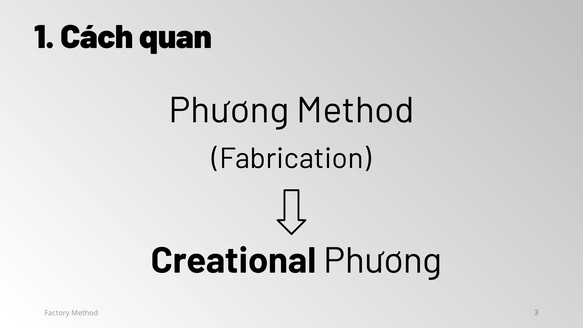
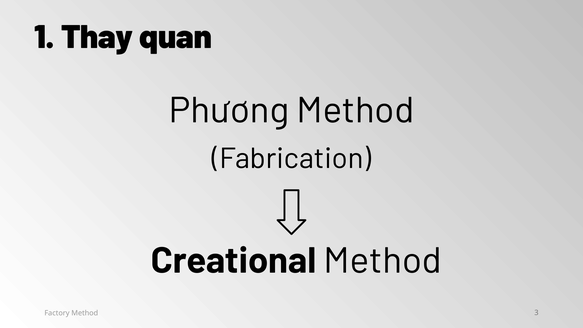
Cách: Cách -> Thay
Creational Phương: Phương -> Method
